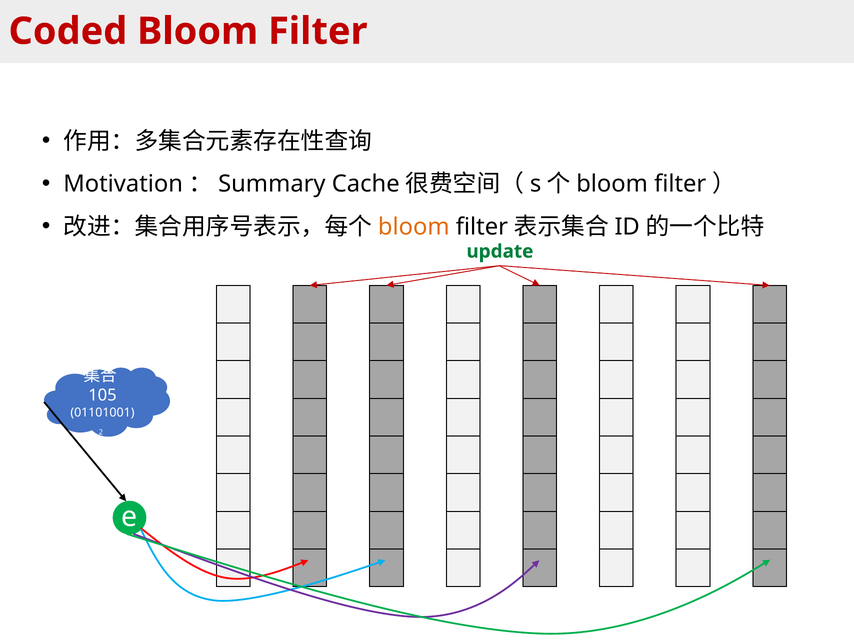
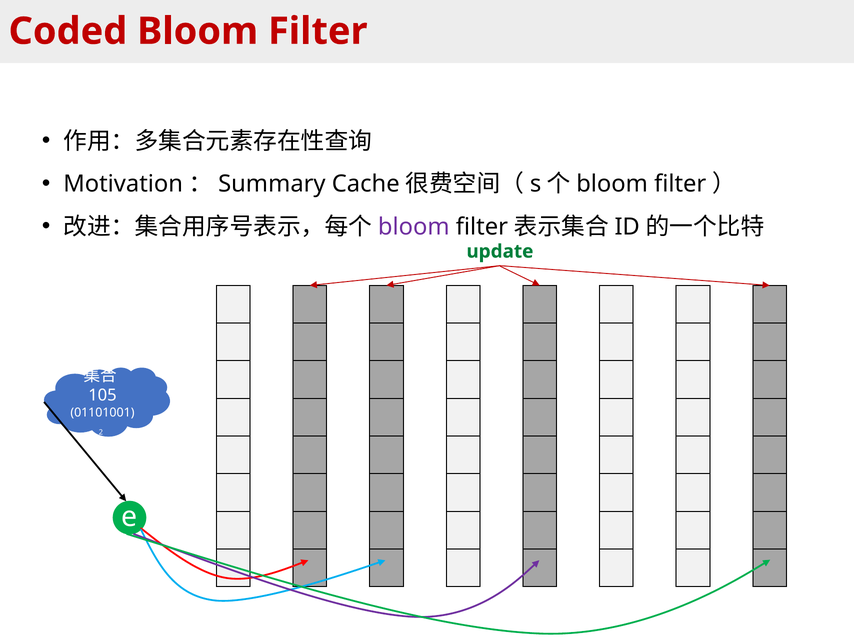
bloom at (414, 227) colour: orange -> purple
